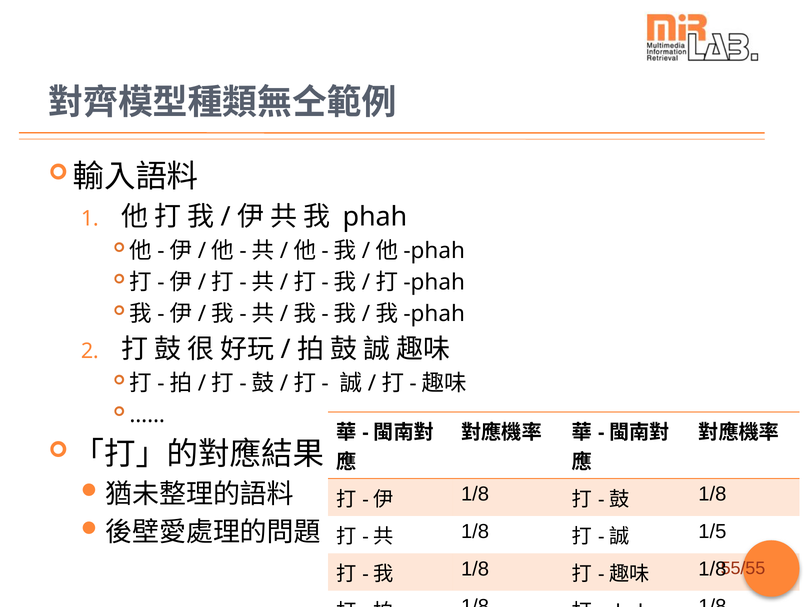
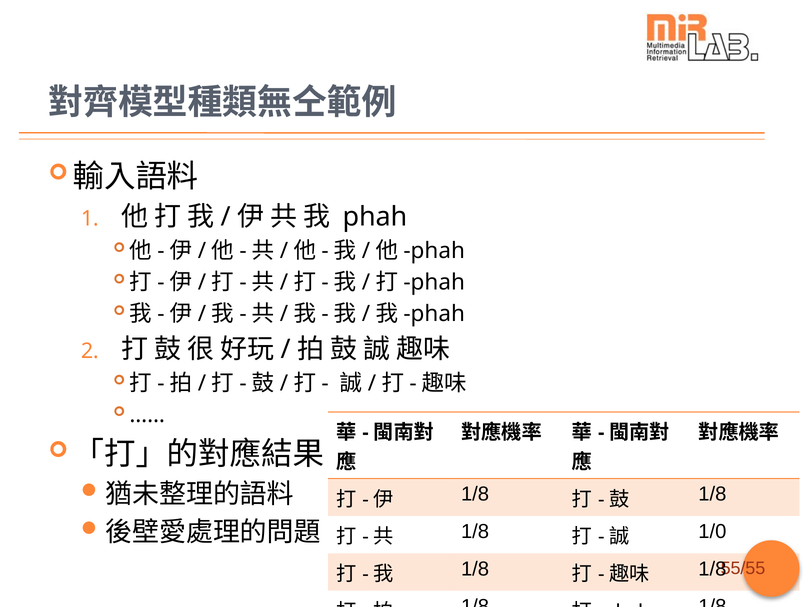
1/5: 1/5 -> 1/0
